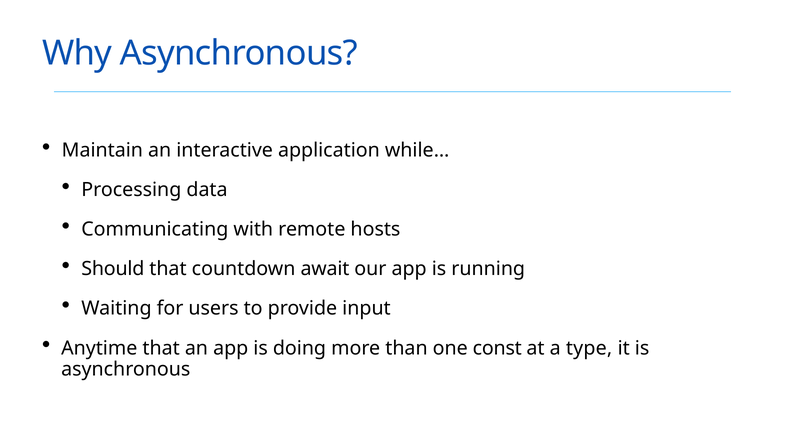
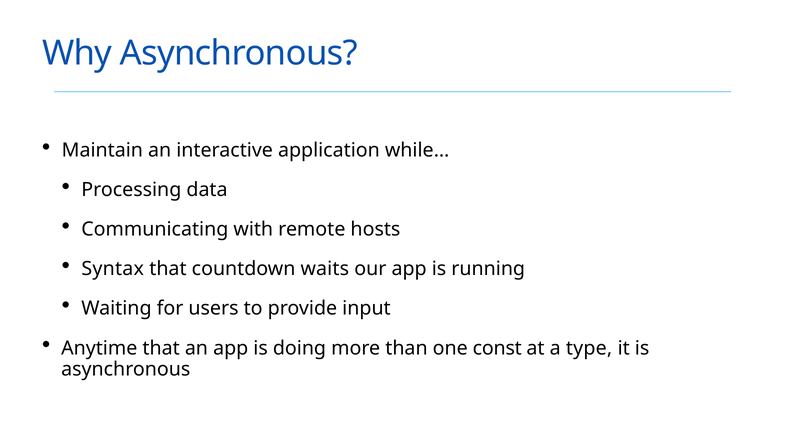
Should: Should -> Syntax
await: await -> waits
